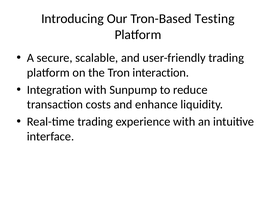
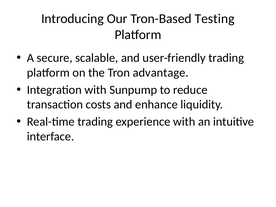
interaction: interaction -> advantage
